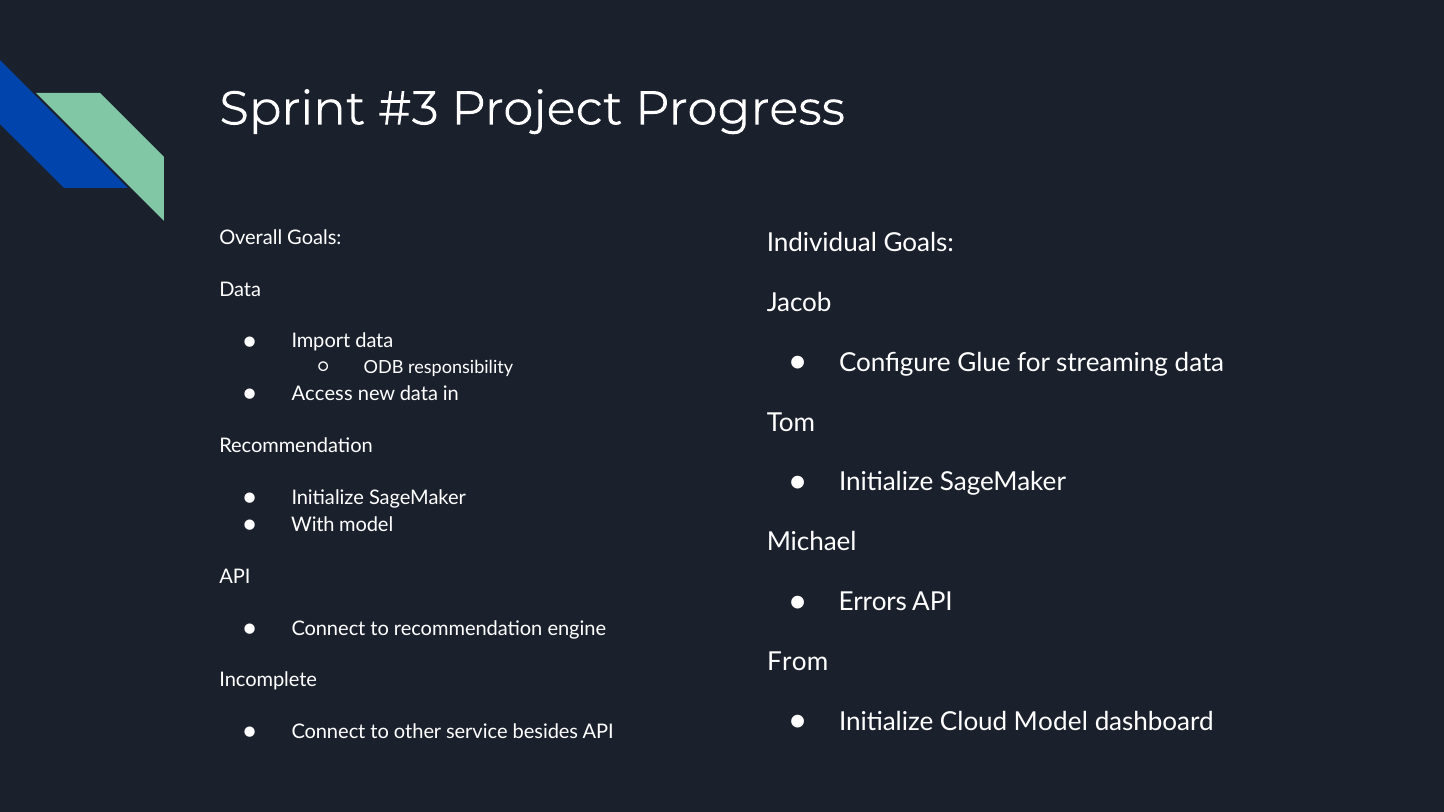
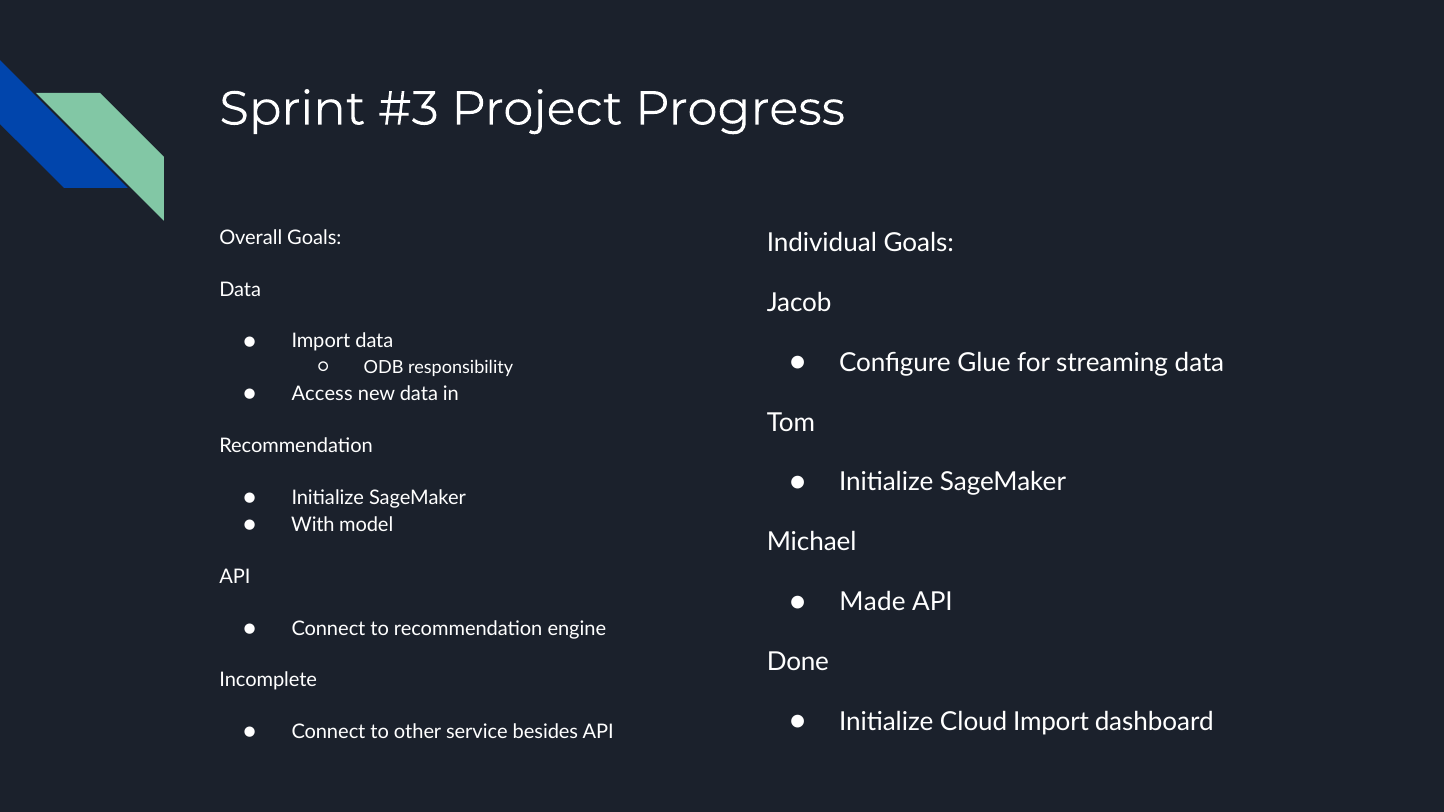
Errors: Errors -> Made
From: From -> Done
Cloud Model: Model -> Import
